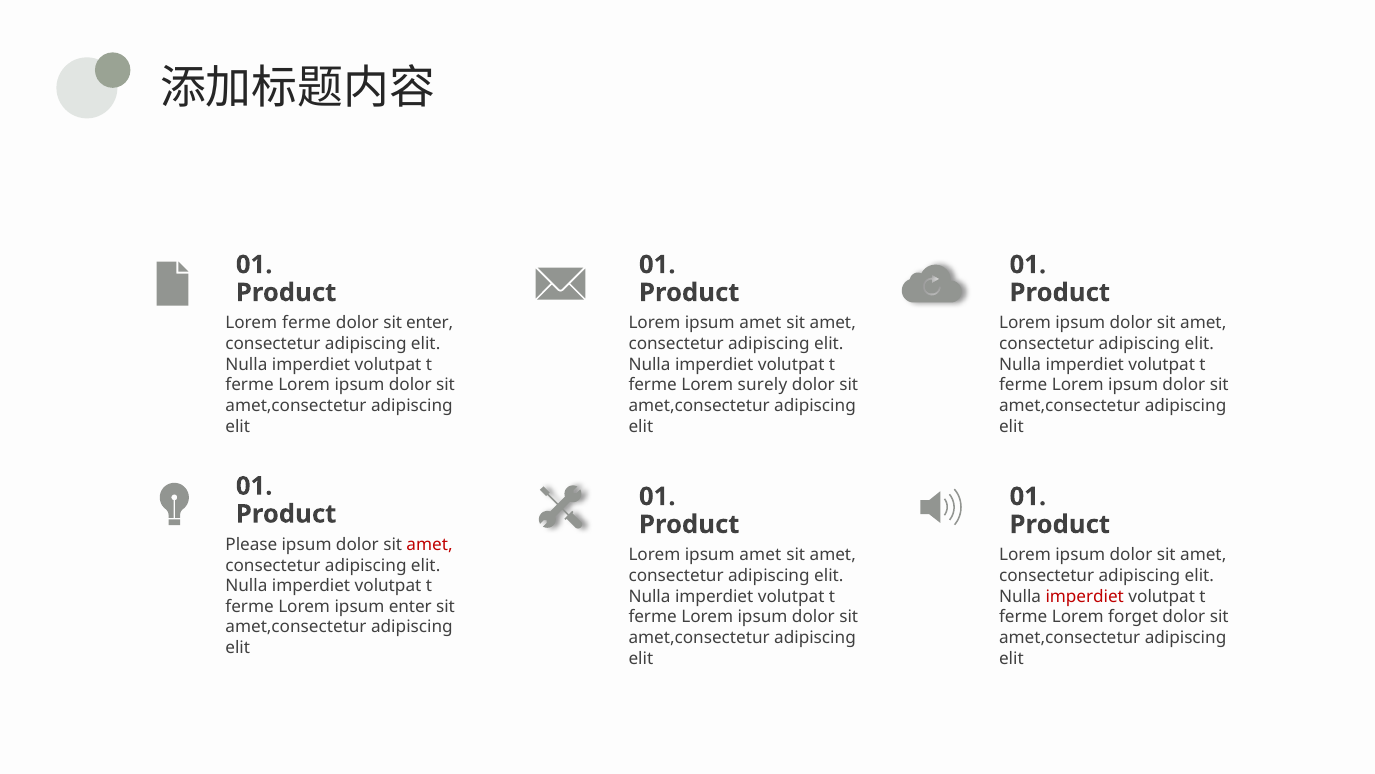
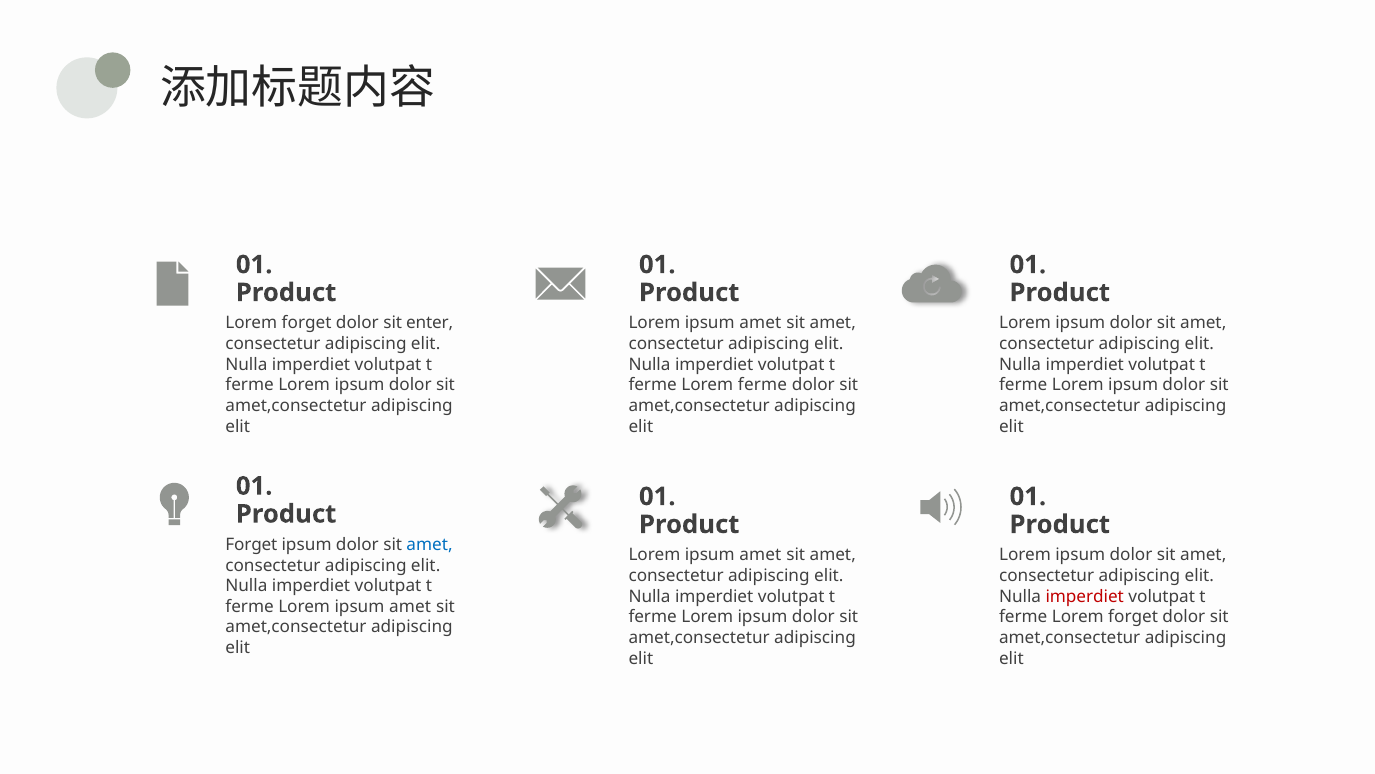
ferme at (307, 323): ferme -> forget
Lorem surely: surely -> ferme
Please at (251, 544): Please -> Forget
amet at (430, 544) colour: red -> blue
ferme Lorem ipsum enter: enter -> amet
